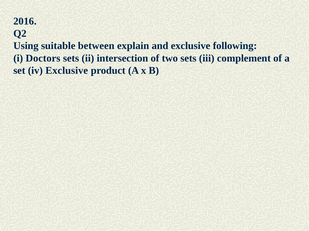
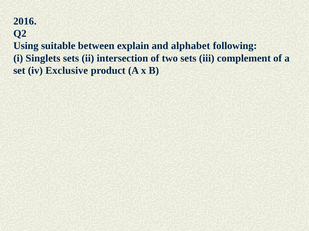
and exclusive: exclusive -> alphabet
Doctors: Doctors -> Singlets
